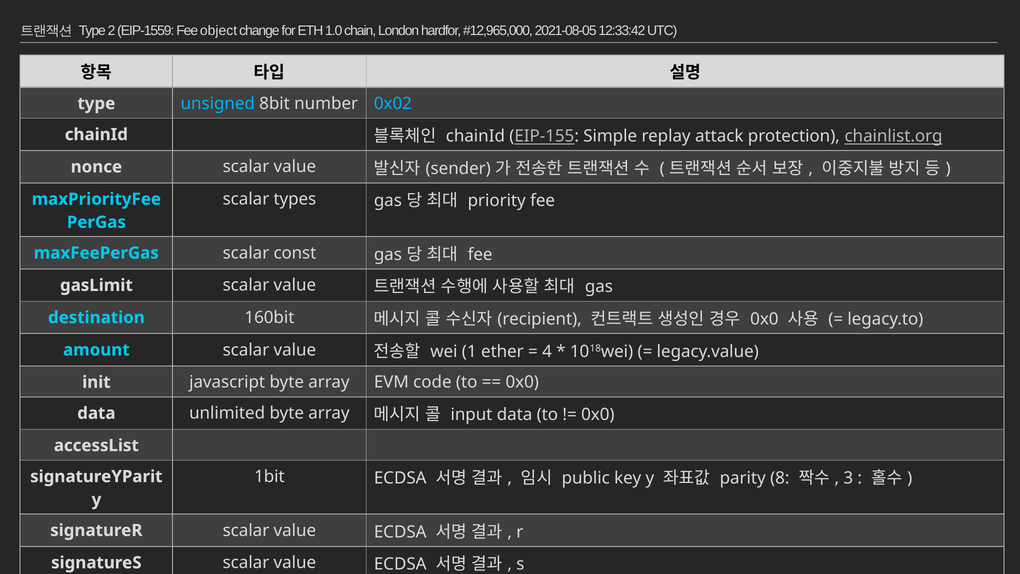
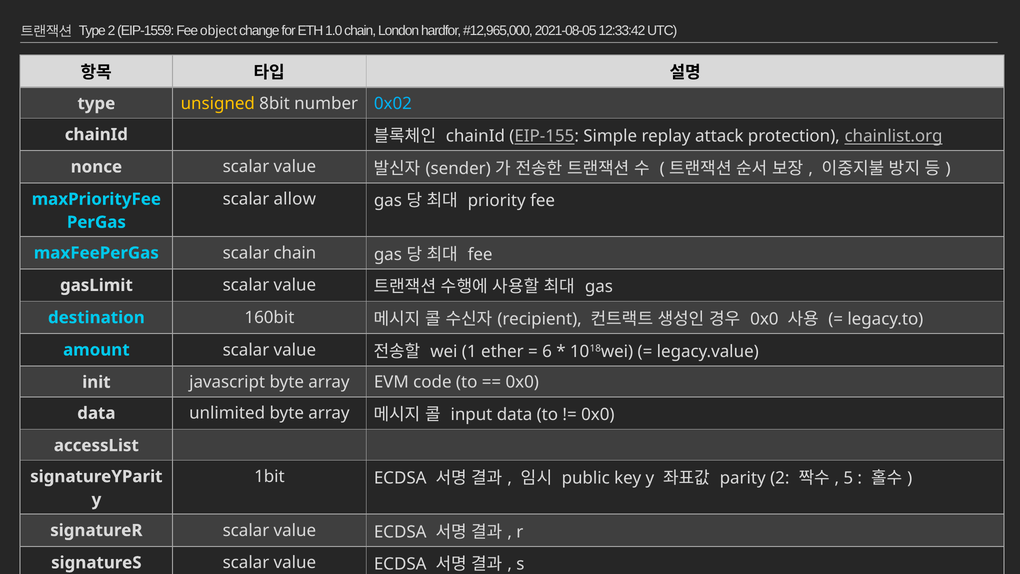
unsigned colour: light blue -> yellow
types: types -> allow
scalar const: const -> chain
4: 4 -> 6
parity 8: 8 -> 2
3: 3 -> 5
